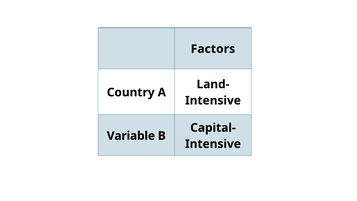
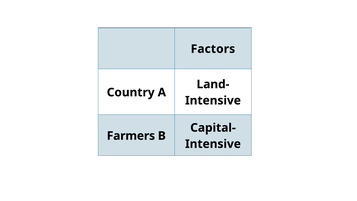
Variable: Variable -> Farmers
